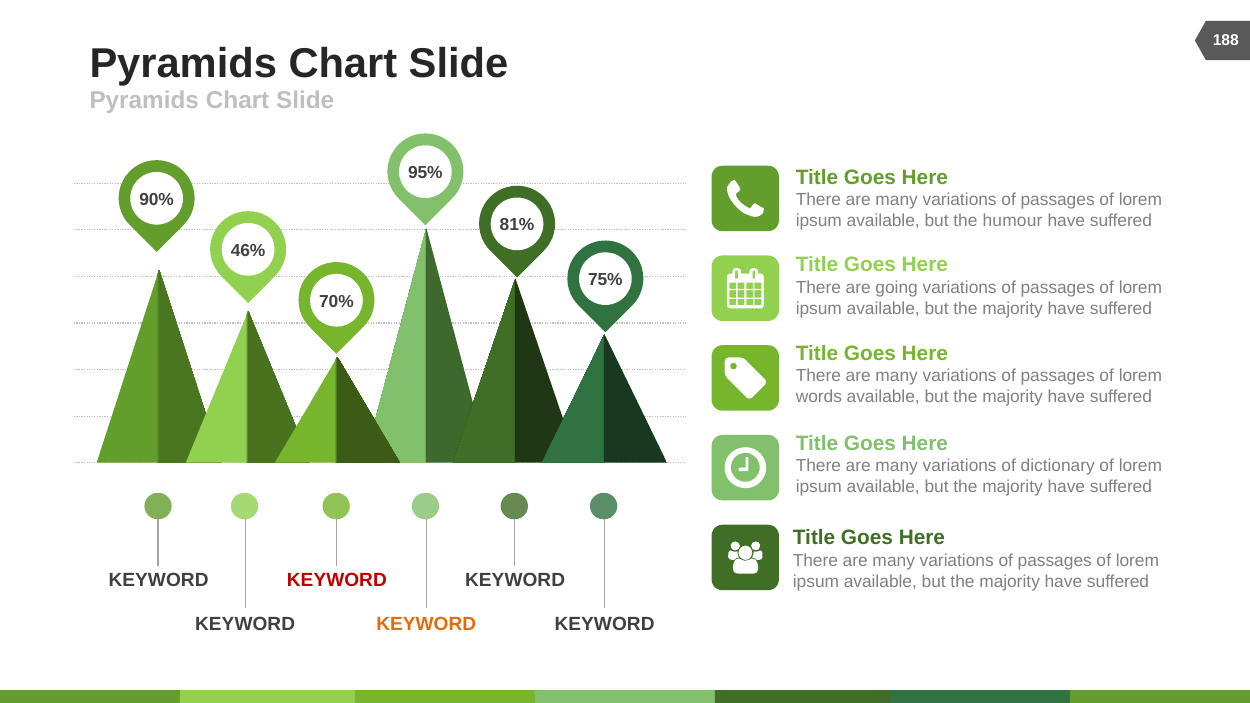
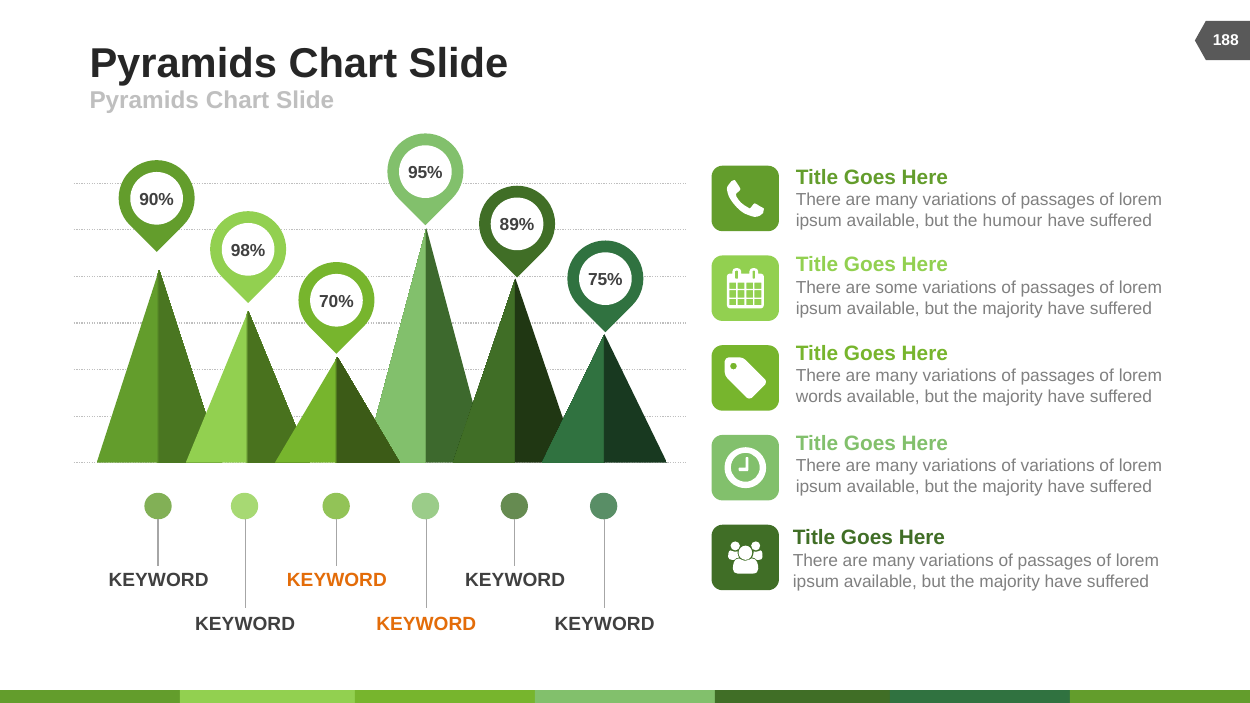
81%: 81% -> 89%
46%: 46% -> 98%
going: going -> some
of dictionary: dictionary -> variations
KEYWORD at (337, 580) colour: red -> orange
